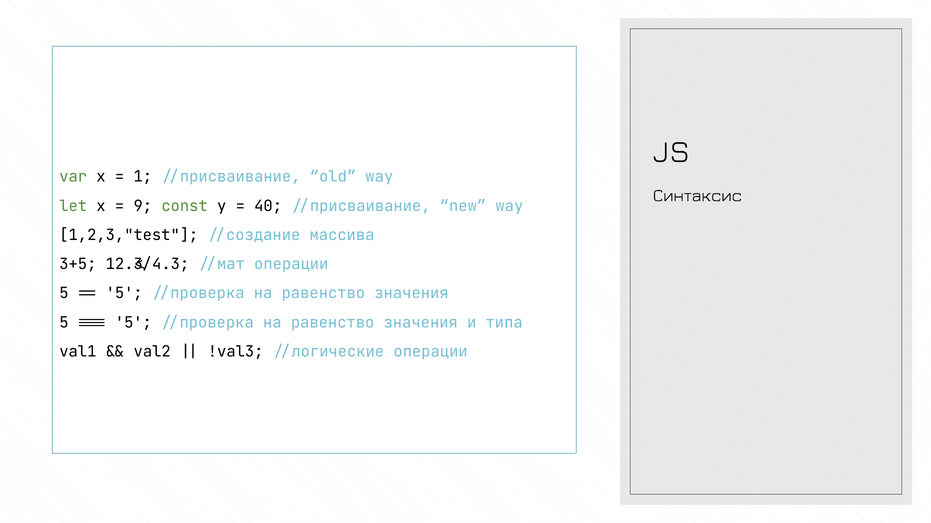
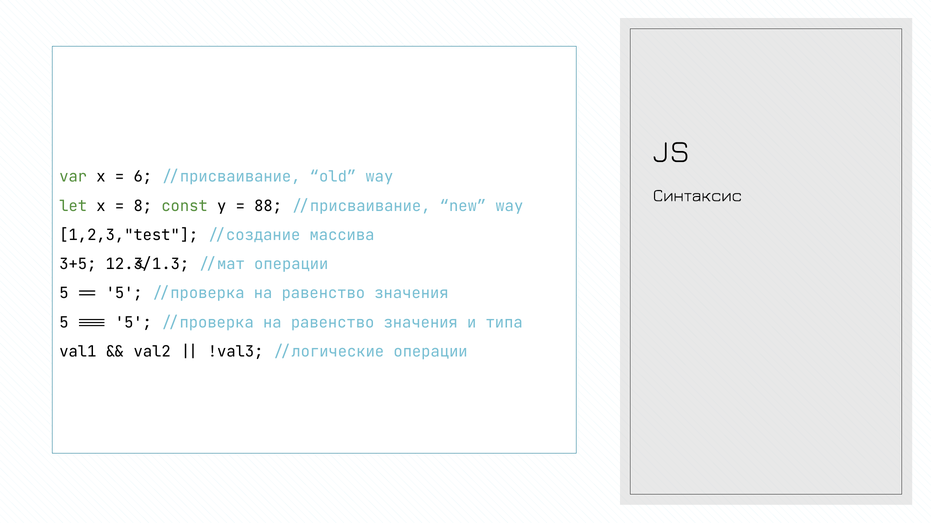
1: 1 -> 6
9: 9 -> 8
40: 40 -> 88
12.3/4.3: 12.3/4.3 -> 12.3/1.3
